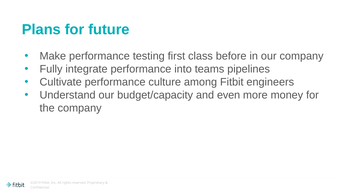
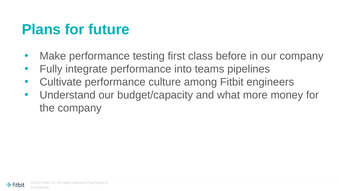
even: even -> what
